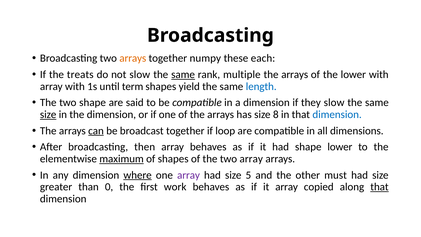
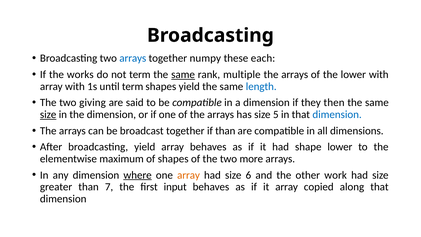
arrays at (133, 58) colour: orange -> blue
treats: treats -> works
not slow: slow -> term
two shape: shape -> giving
they slow: slow -> then
8: 8 -> 5
can underline: present -> none
if loop: loop -> than
broadcasting then: then -> yield
maximum underline: present -> none
two array: array -> more
array at (189, 175) colour: purple -> orange
5: 5 -> 6
must: must -> work
0: 0 -> 7
work: work -> input
that at (380, 187) underline: present -> none
